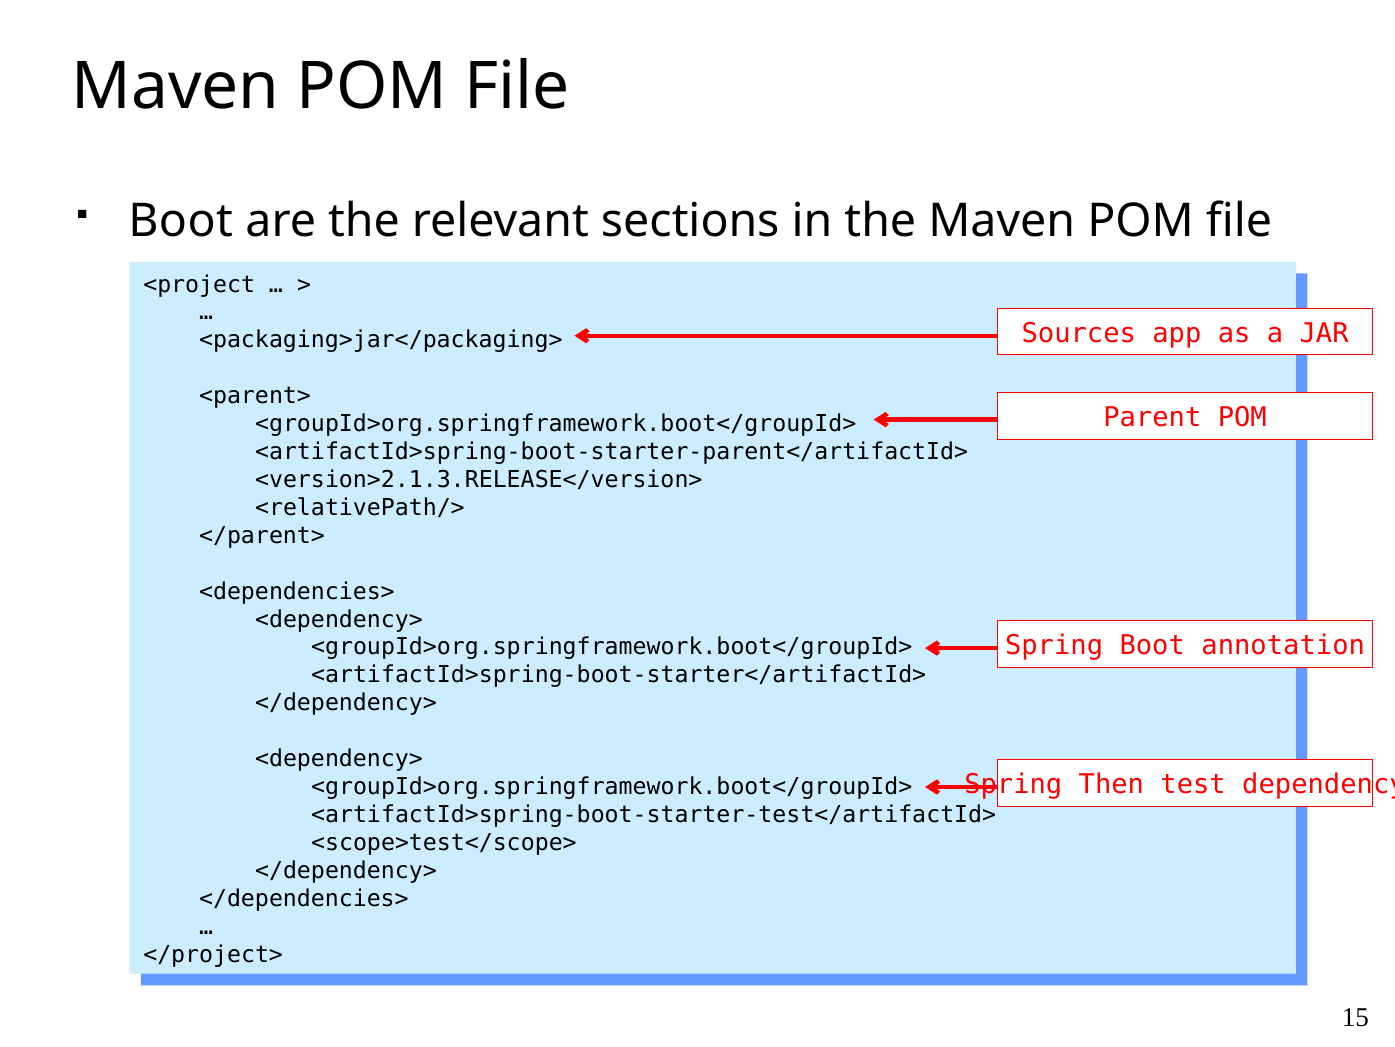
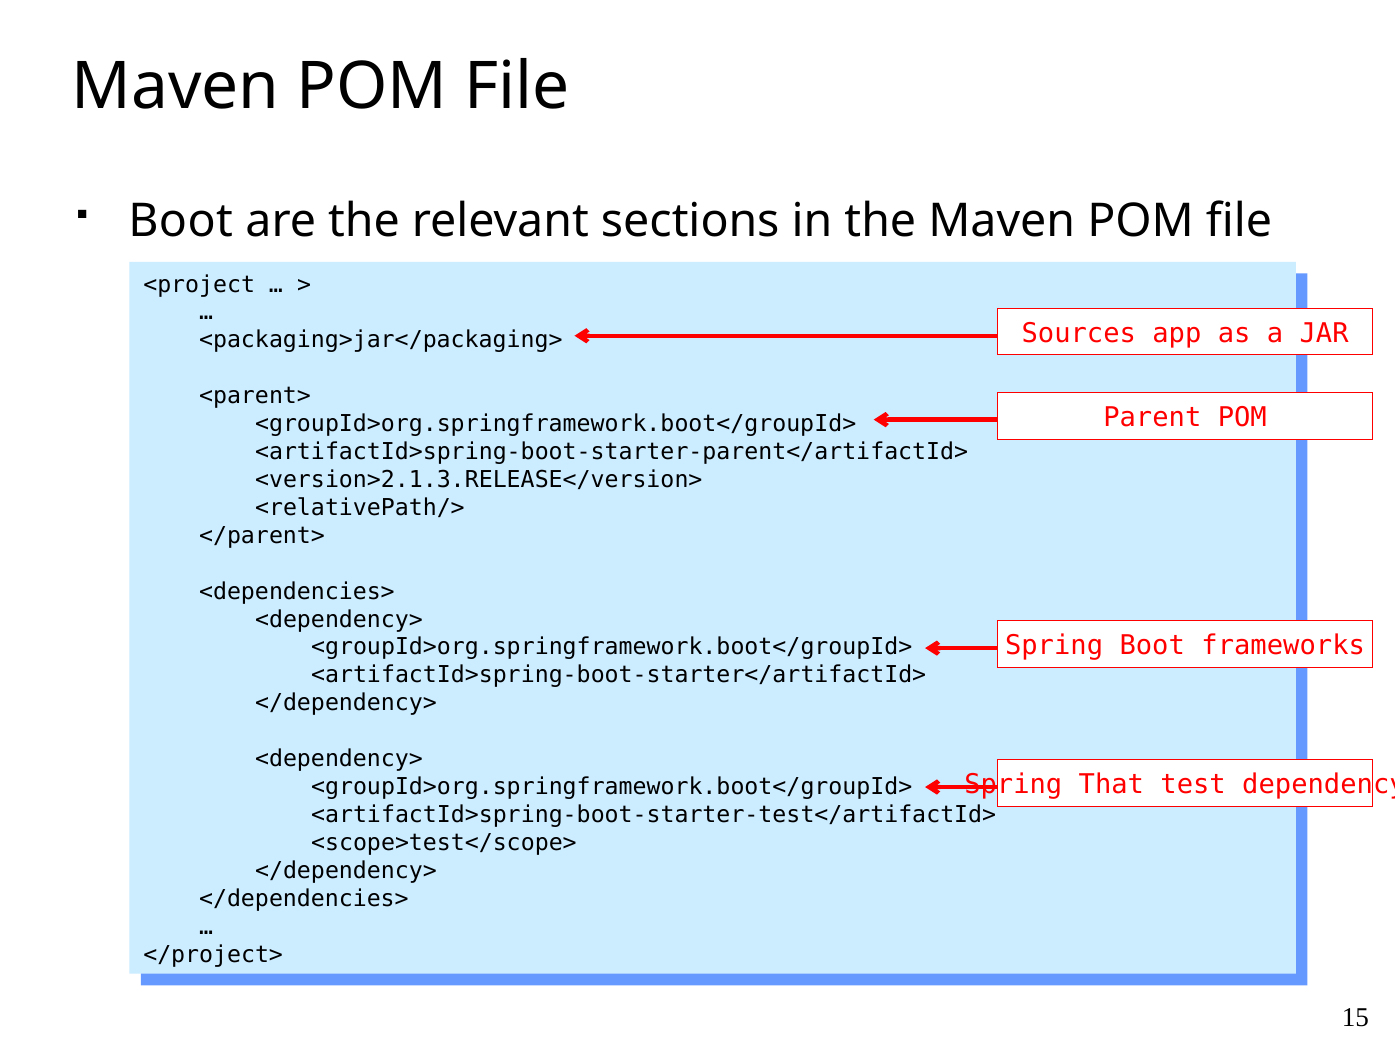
annotation: annotation -> frameworks
Then: Then -> That
